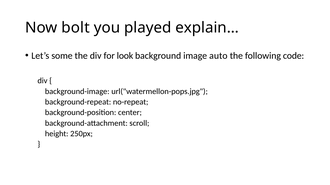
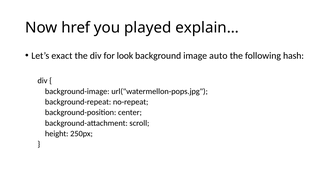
bolt: bolt -> href
some: some -> exact
code: code -> hash
